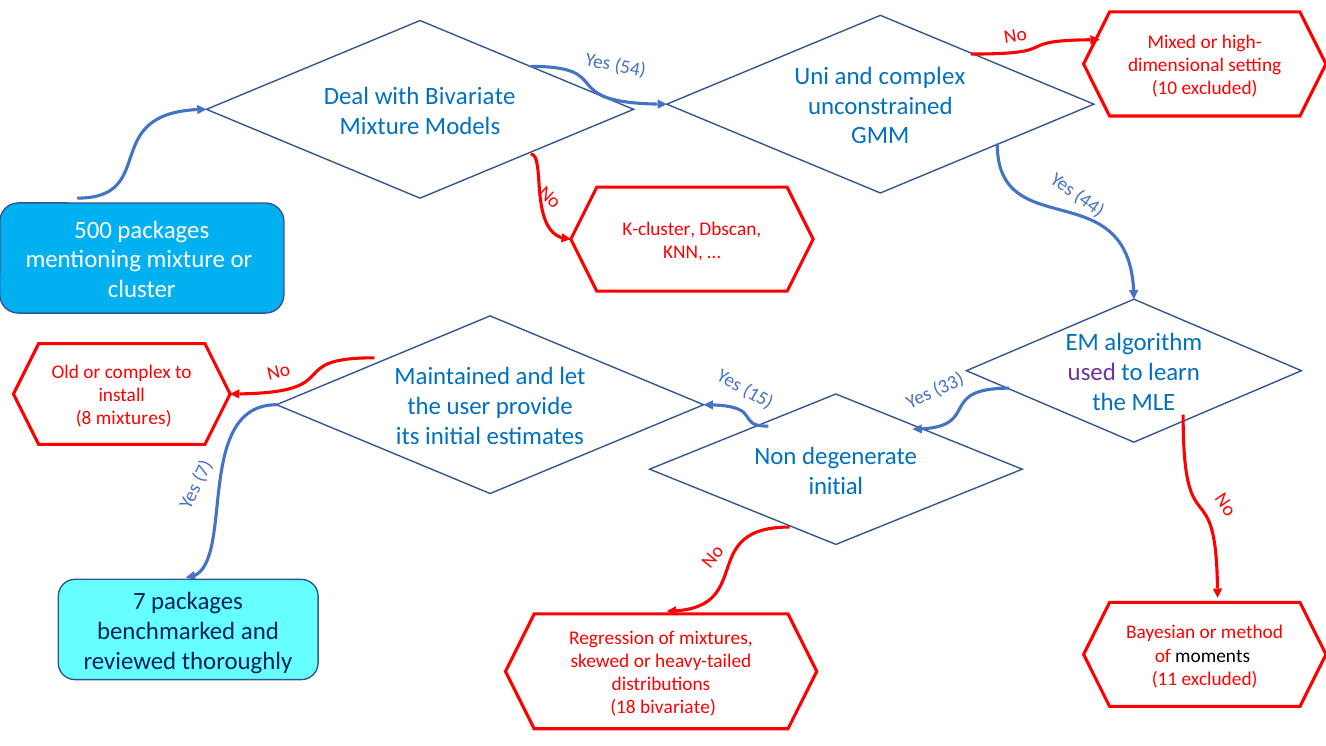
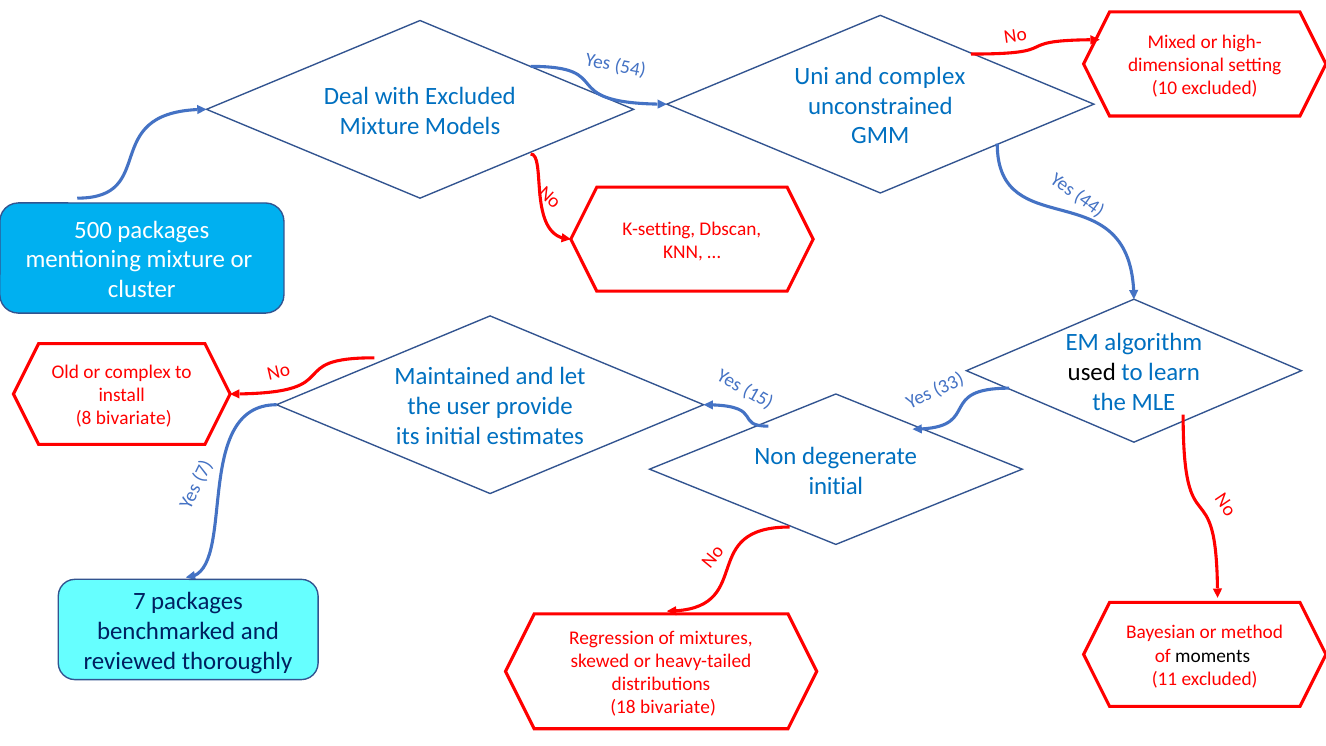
with Bivariate: Bivariate -> Excluded
K-cluster: K-cluster -> K-setting
used colour: purple -> black
8 mixtures: mixtures -> bivariate
